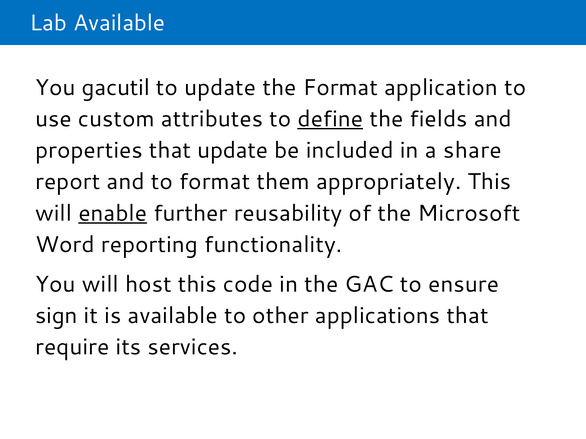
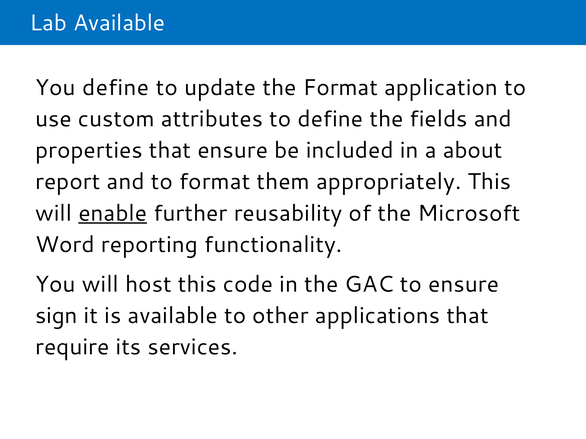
You gacutil: gacutil -> define
define at (330, 119) underline: present -> none
that update: update -> ensure
share: share -> about
